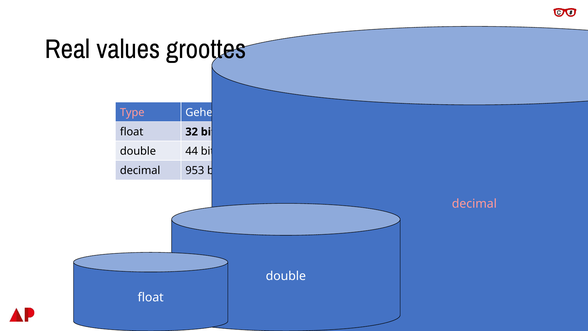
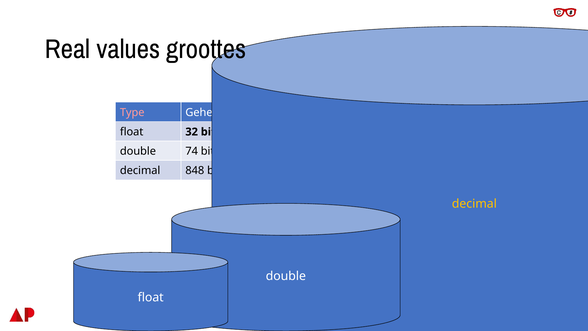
44: 44 -> 74
953: 953 -> 848
decimal at (474, 204) colour: pink -> yellow
